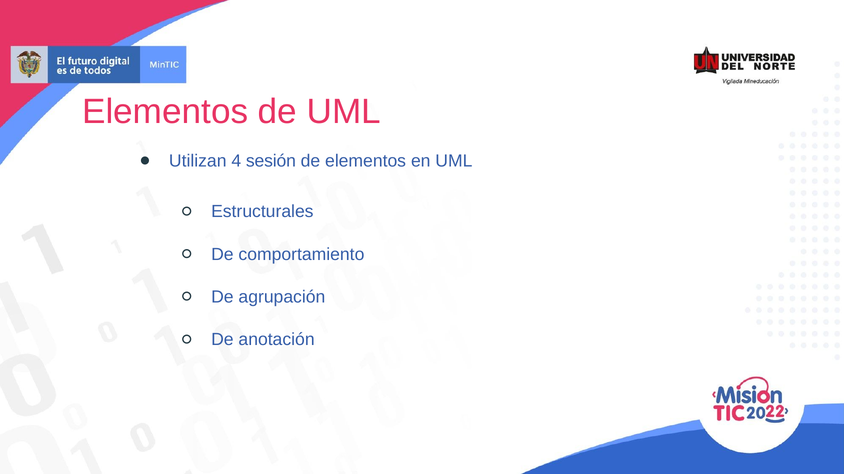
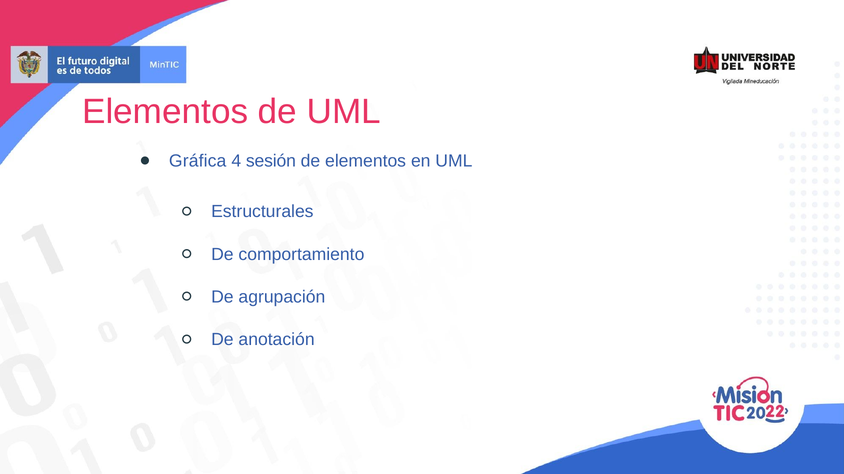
Utilizan: Utilizan -> Gráfica
